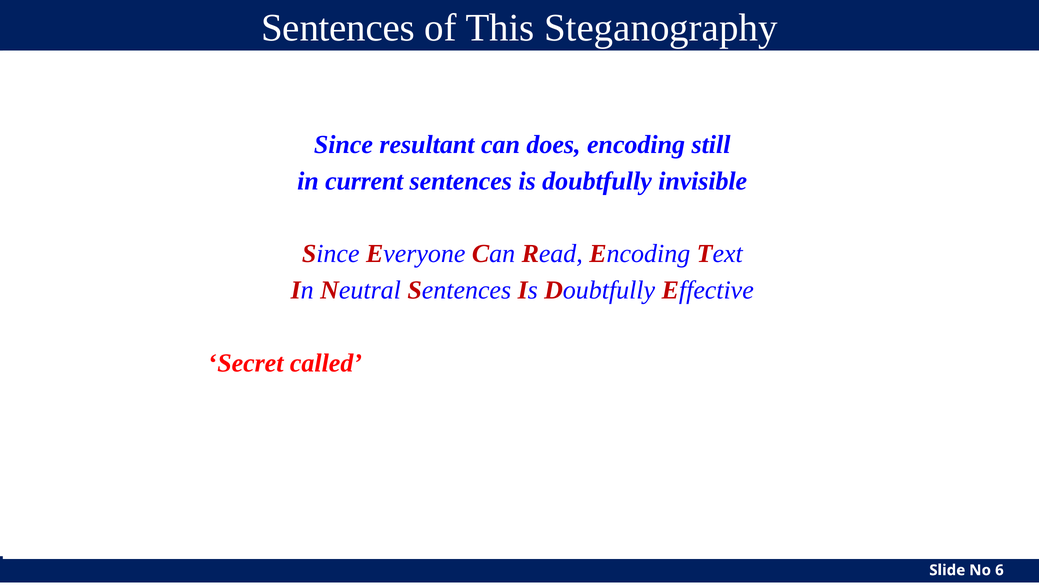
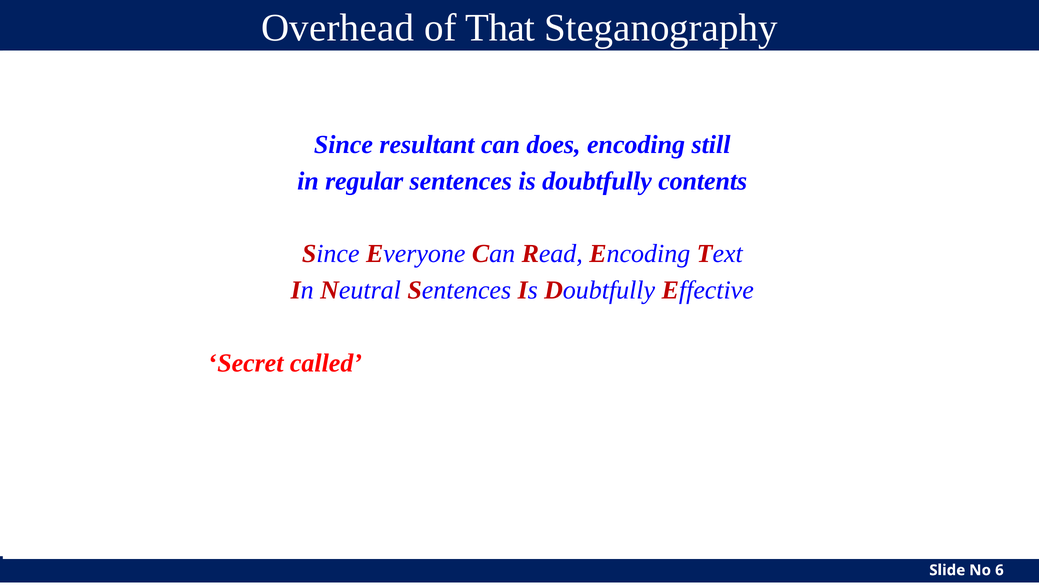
Sentences at (338, 28): Sentences -> Overhead
This: This -> That
current: current -> regular
invisible: invisible -> contents
